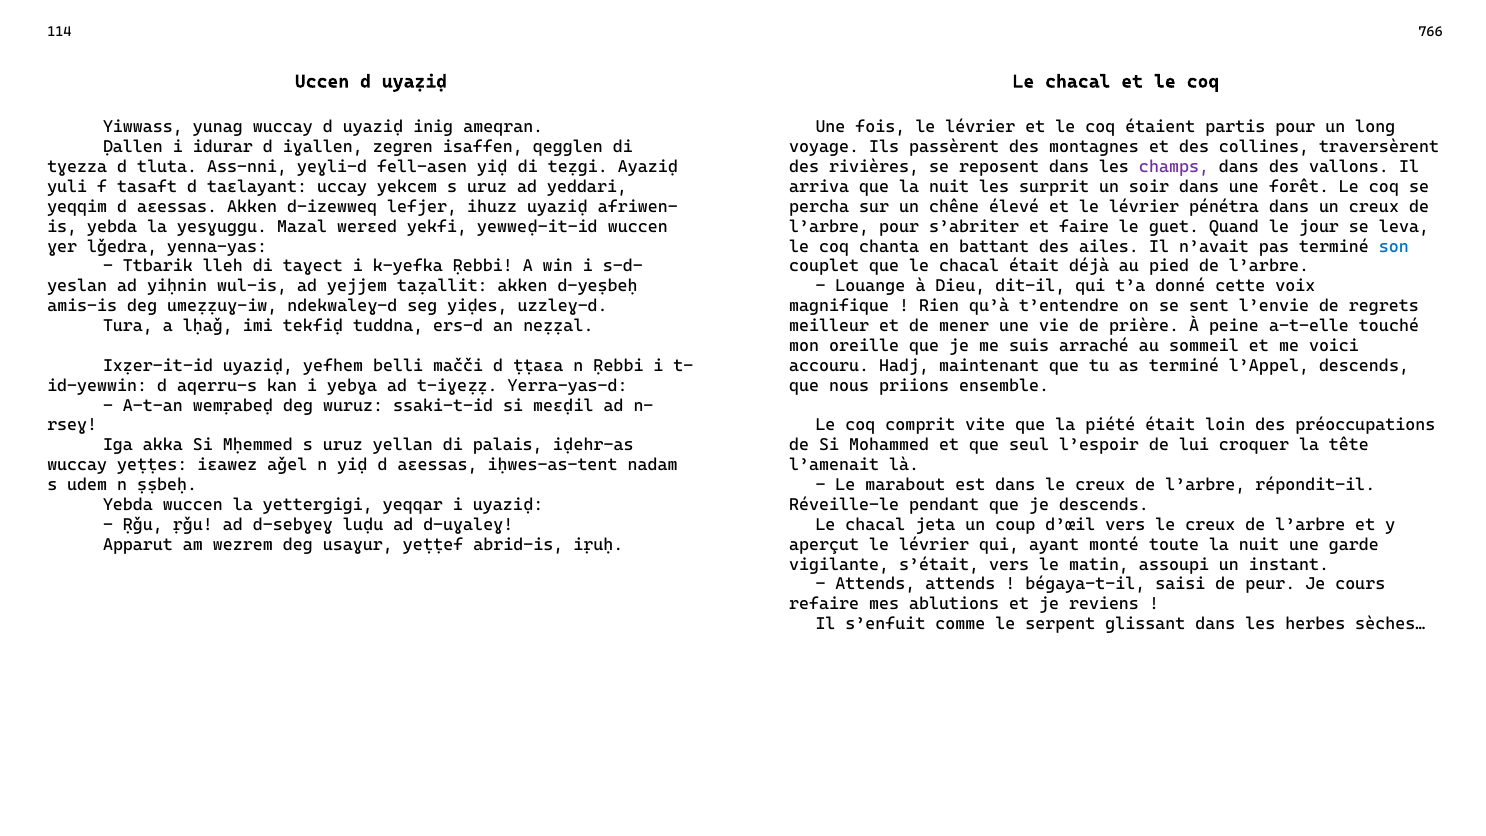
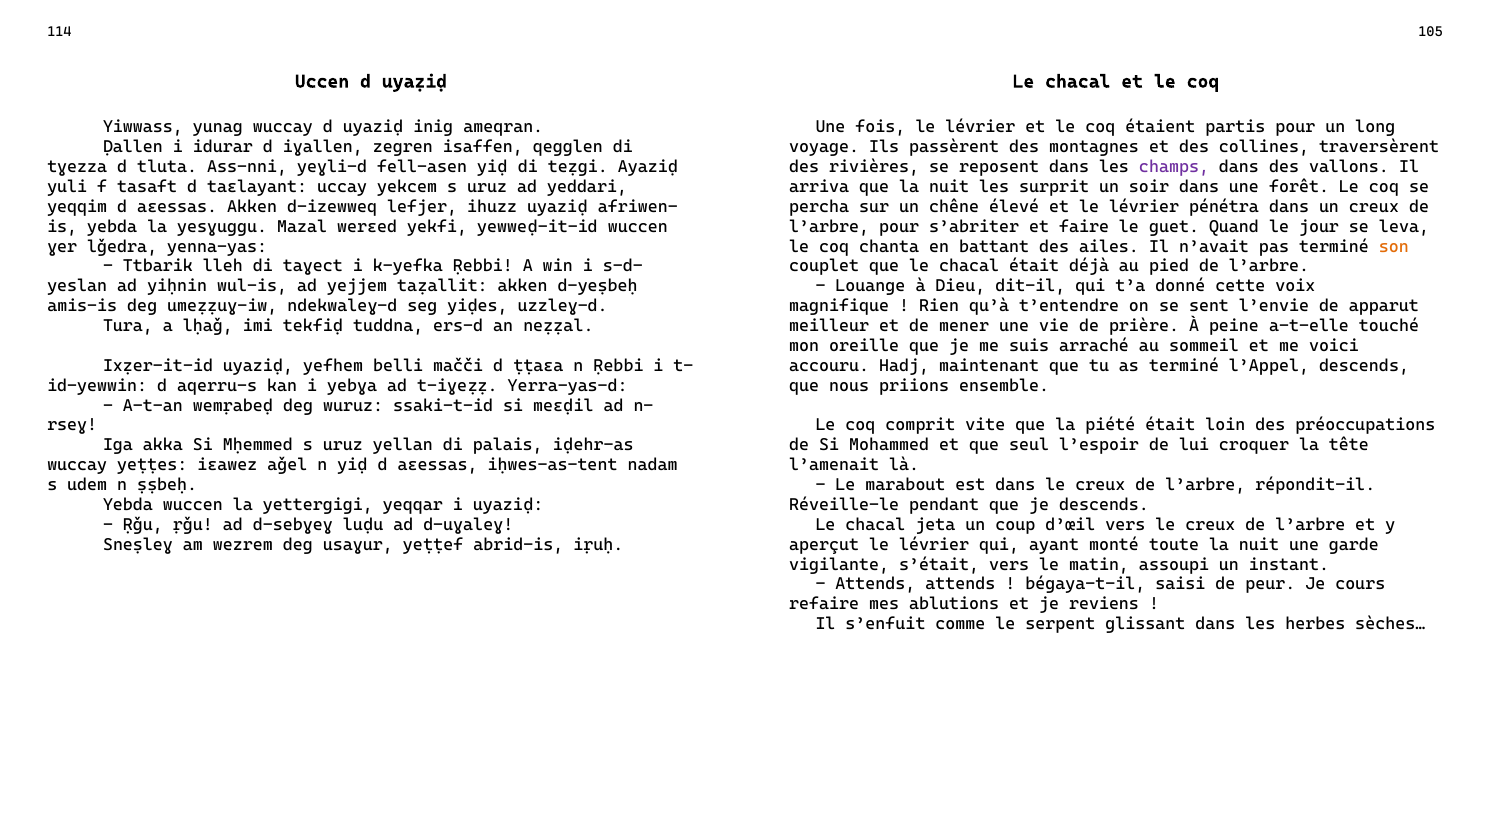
766: 766 -> 105
son colour: blue -> orange
regrets: regrets -> apparut
Apparut: Apparut -> Sneṣleɣ
